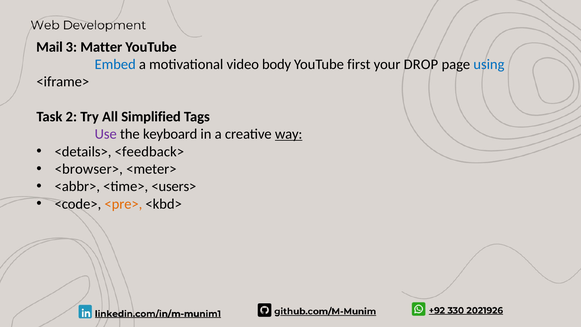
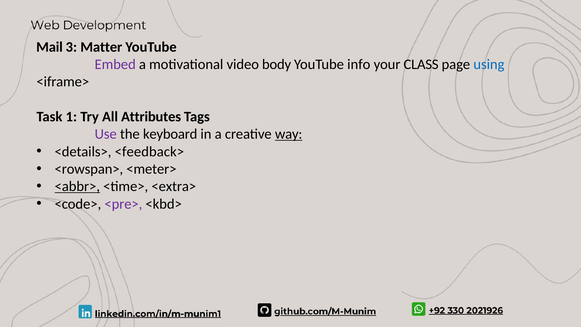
Embed colour: blue -> purple
first: first -> info
DROP: DROP -> CLASS
2: 2 -> 1
Simplified: Simplified -> Attributes
<browser>: <browser> -> <rowspan>
<abbr> underline: none -> present
<users>: <users> -> <extra>
<pre> colour: orange -> purple
